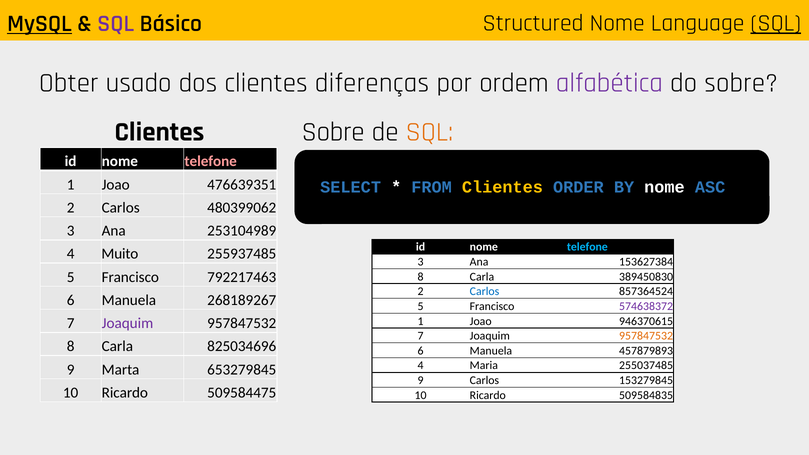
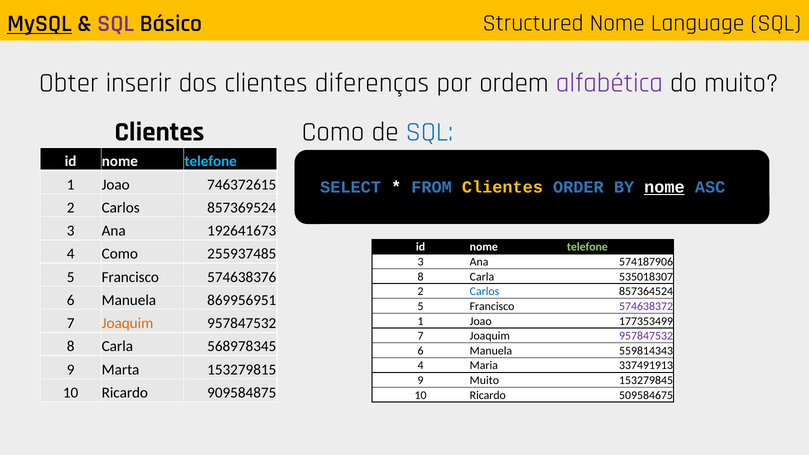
SQL at (776, 23) underline: present -> none
usado: usado -> inserir
do sobre: sobre -> muito
Clientes Sobre: Sobre -> Como
SQL at (429, 132) colour: orange -> blue
telefone at (211, 162) colour: pink -> light blue
476639351: 476639351 -> 746372615
nome at (664, 187) underline: none -> present
480399062: 480399062 -> 857369524
253104989: 253104989 -> 192641673
telefone at (587, 247) colour: light blue -> light green
4 Muito: Muito -> Como
153627384: 153627384 -> 574187906
792217463: 792217463 -> 574638376
389450830: 389450830 -> 535018307
268189267: 268189267 -> 869956951
946370615: 946370615 -> 177353499
Joaquim at (127, 323) colour: purple -> orange
957847532 at (646, 336) colour: orange -> purple
825034696: 825034696 -> 568978345
457879893: 457879893 -> 559814343
255037485: 255037485 -> 337491913
653279845: 653279845 -> 153279815
9 Carlos: Carlos -> Muito
509584475: 509584475 -> 909584875
509584835: 509584835 -> 509584675
